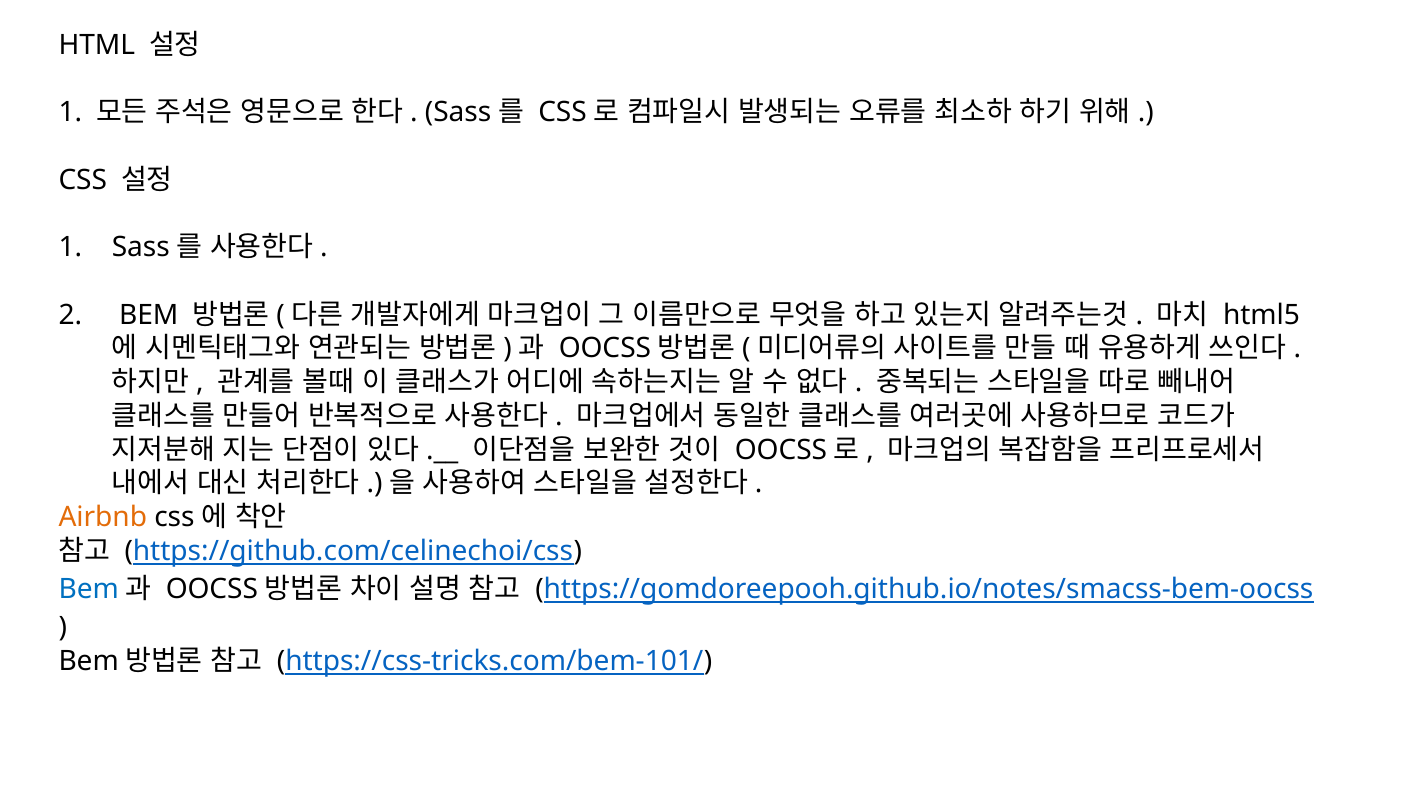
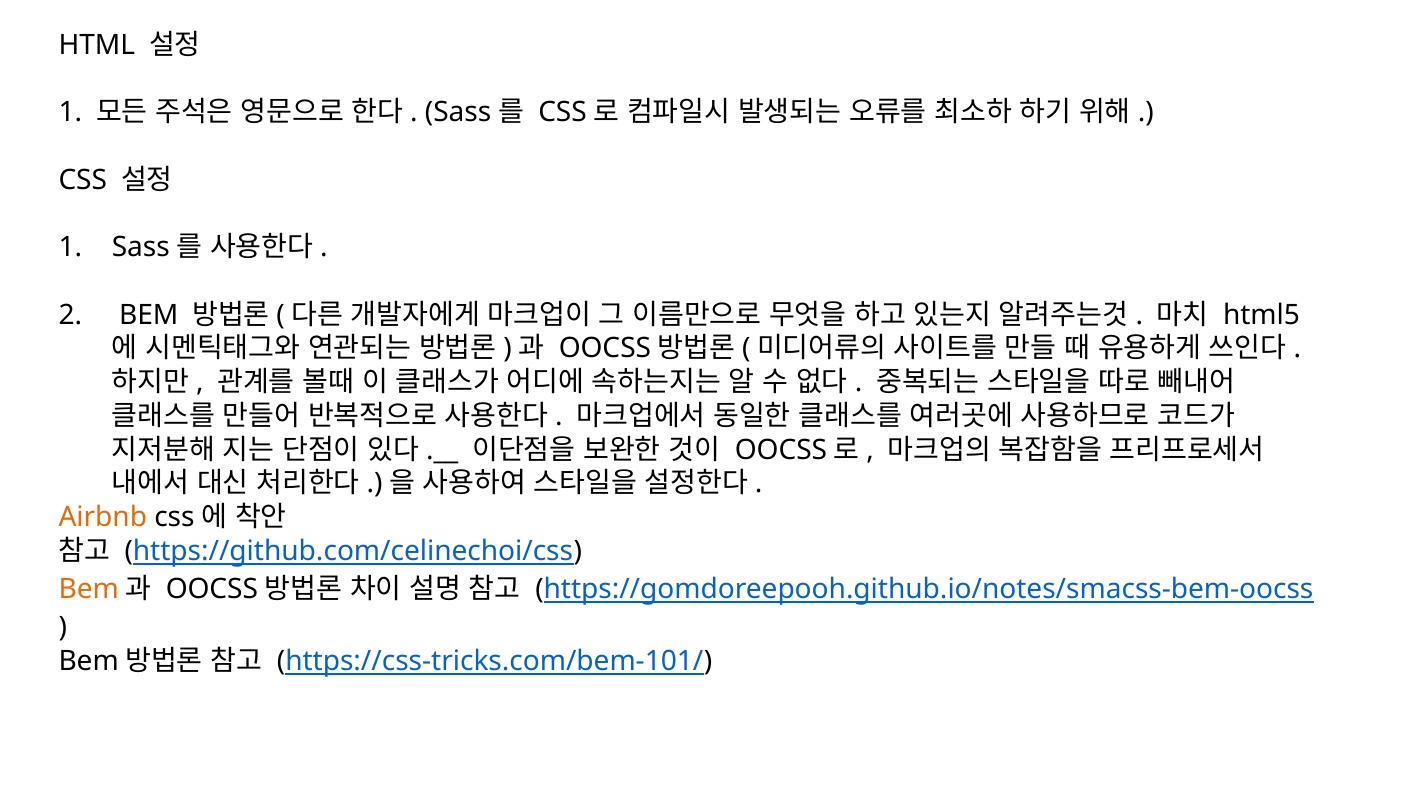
Bem at (89, 589) colour: blue -> orange
